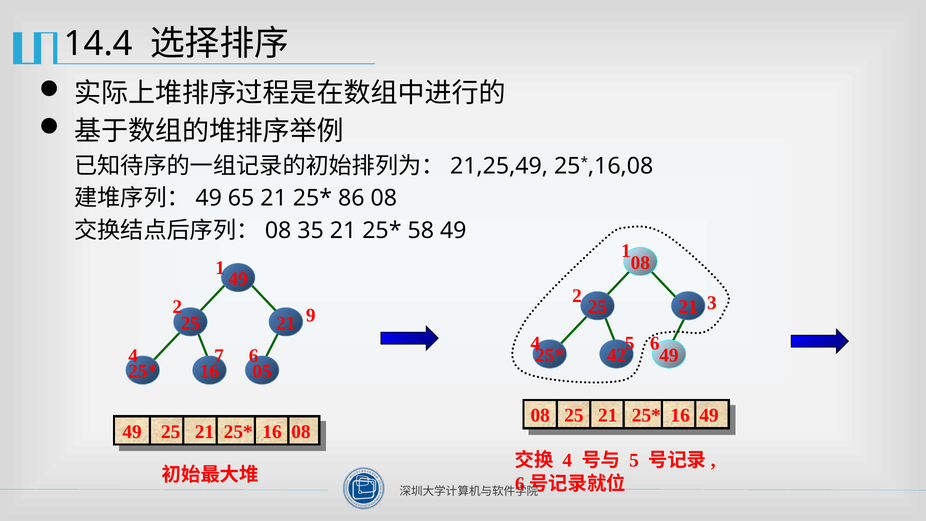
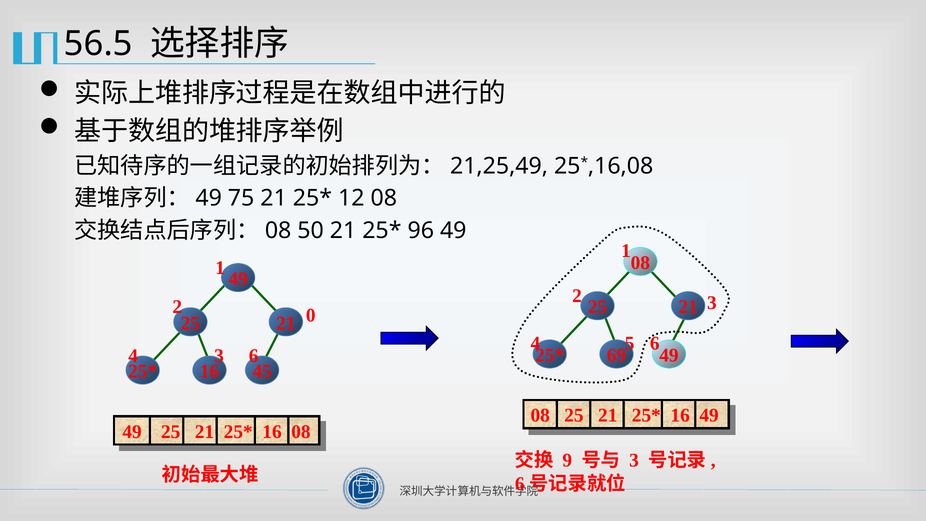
14.4: 14.4 -> 56.5
65: 65 -> 75
86: 86 -> 12
35: 35 -> 50
58: 58 -> 96
9: 9 -> 0
42: 42 -> 69
4 7: 7 -> 3
05: 05 -> 45
4 at (567, 460): 4 -> 9
5 at (634, 460): 5 -> 3
